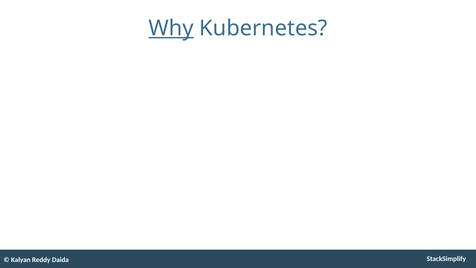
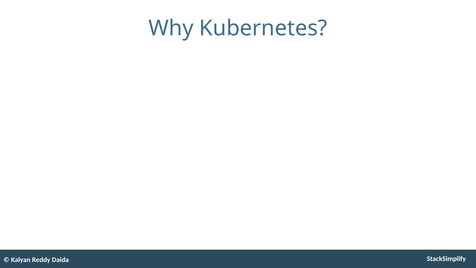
Why underline: present -> none
